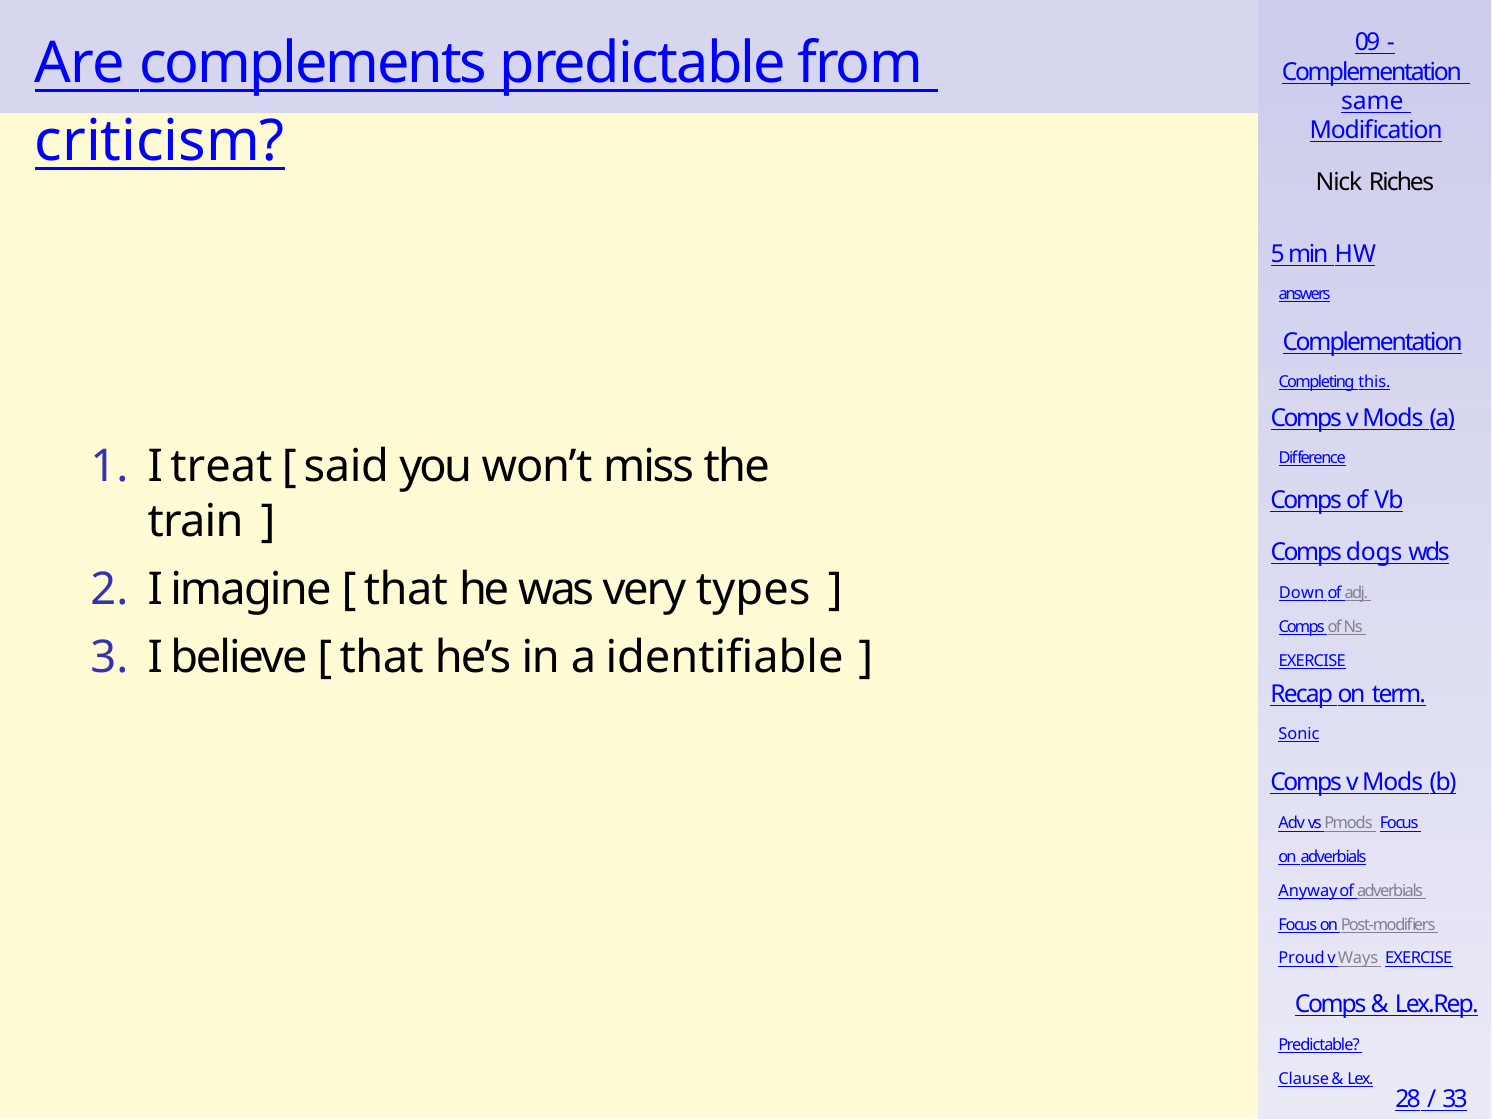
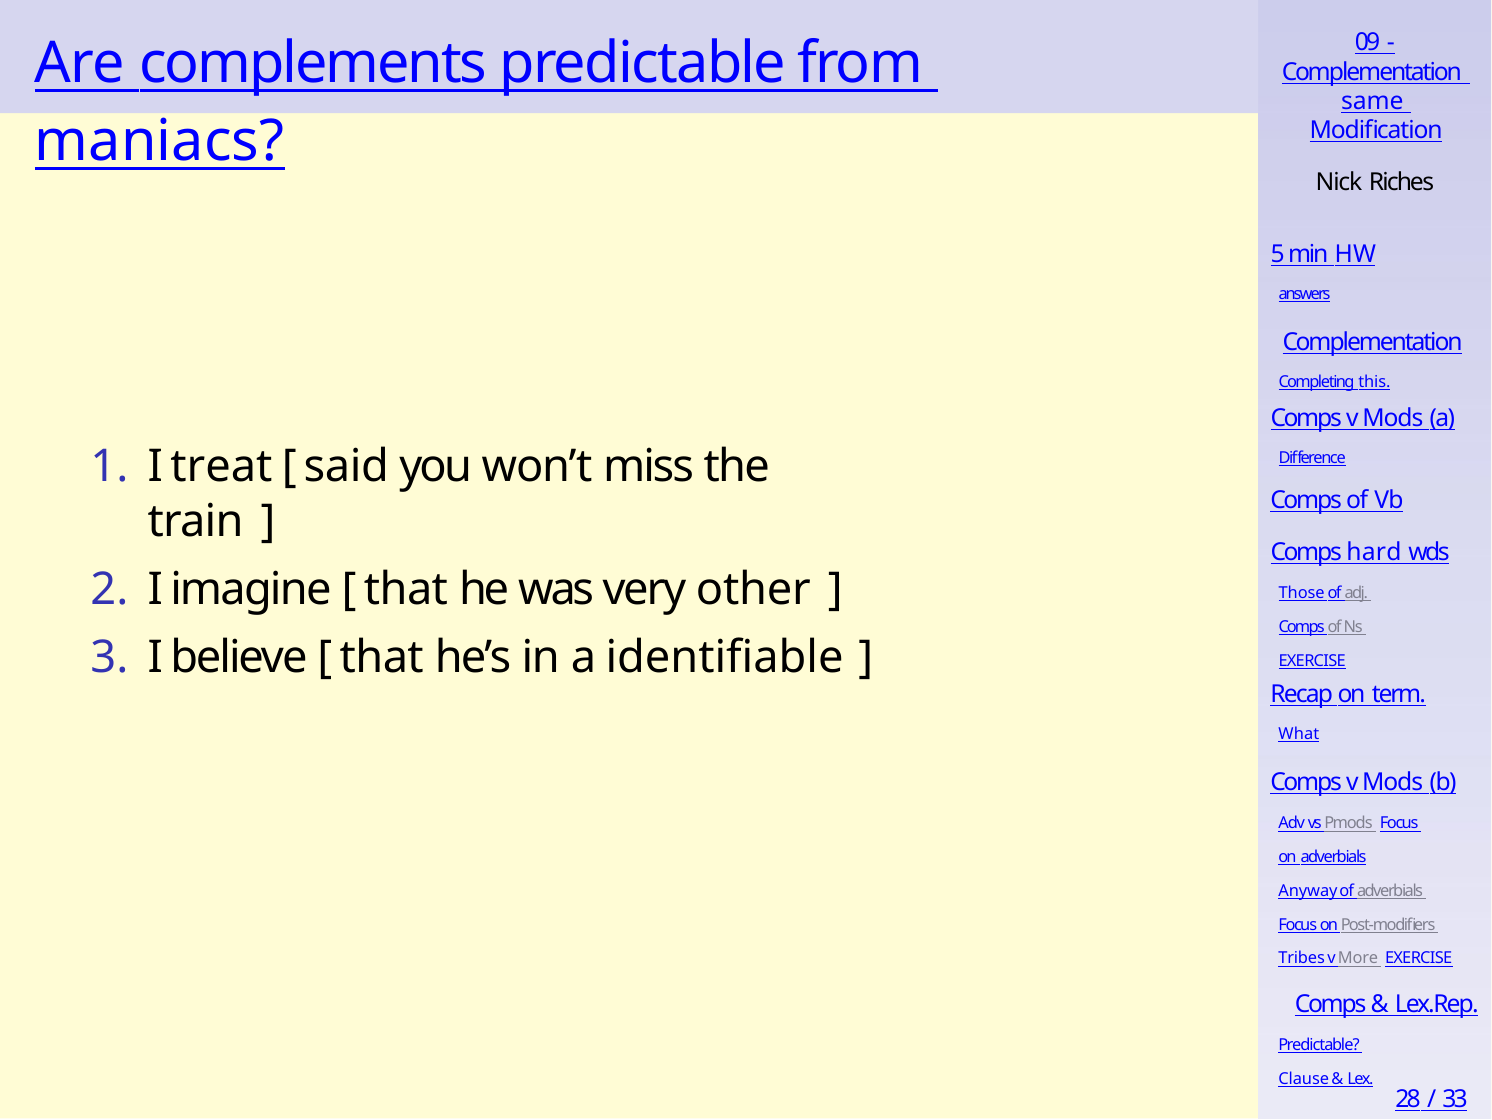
criticism: criticism -> maniacs
dogs: dogs -> hard
types: types -> other
Down: Down -> Those
Sonic: Sonic -> What
Proud: Proud -> Tribes
Ways: Ways -> More
